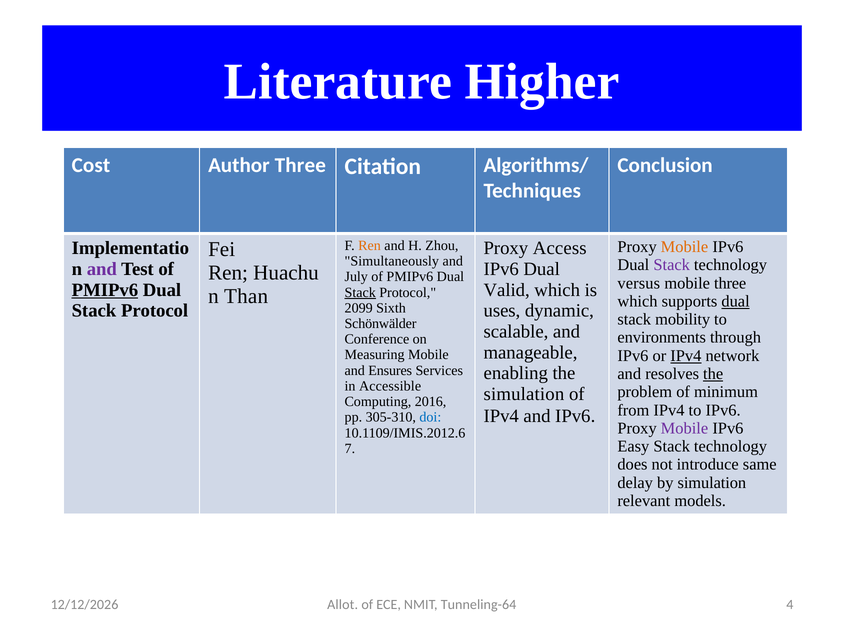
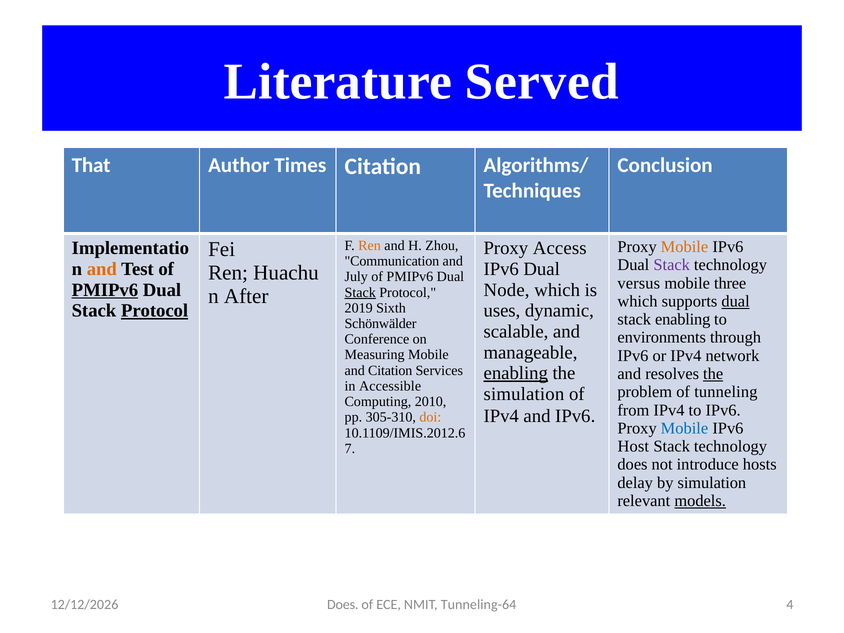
Higher: Higher -> Served
Cost: Cost -> That
Author Three: Three -> Times
Simultaneously: Simultaneously -> Communication
and at (102, 269) colour: purple -> orange
Valid: Valid -> Node
Than: Than -> After
2099: 2099 -> 2019
Protocol at (155, 311) underline: none -> present
stack mobility: mobility -> enabling
IPv4 at (686, 356) underline: present -> none
and Ensures: Ensures -> Citation
enabling at (516, 373) underline: none -> present
minimum: minimum -> tunneling
2016: 2016 -> 2010
doi colour: blue -> orange
Mobile at (684, 428) colour: purple -> blue
Easy: Easy -> Host
same: same -> hosts
models underline: none -> present
Allot at (343, 604): Allot -> Does
